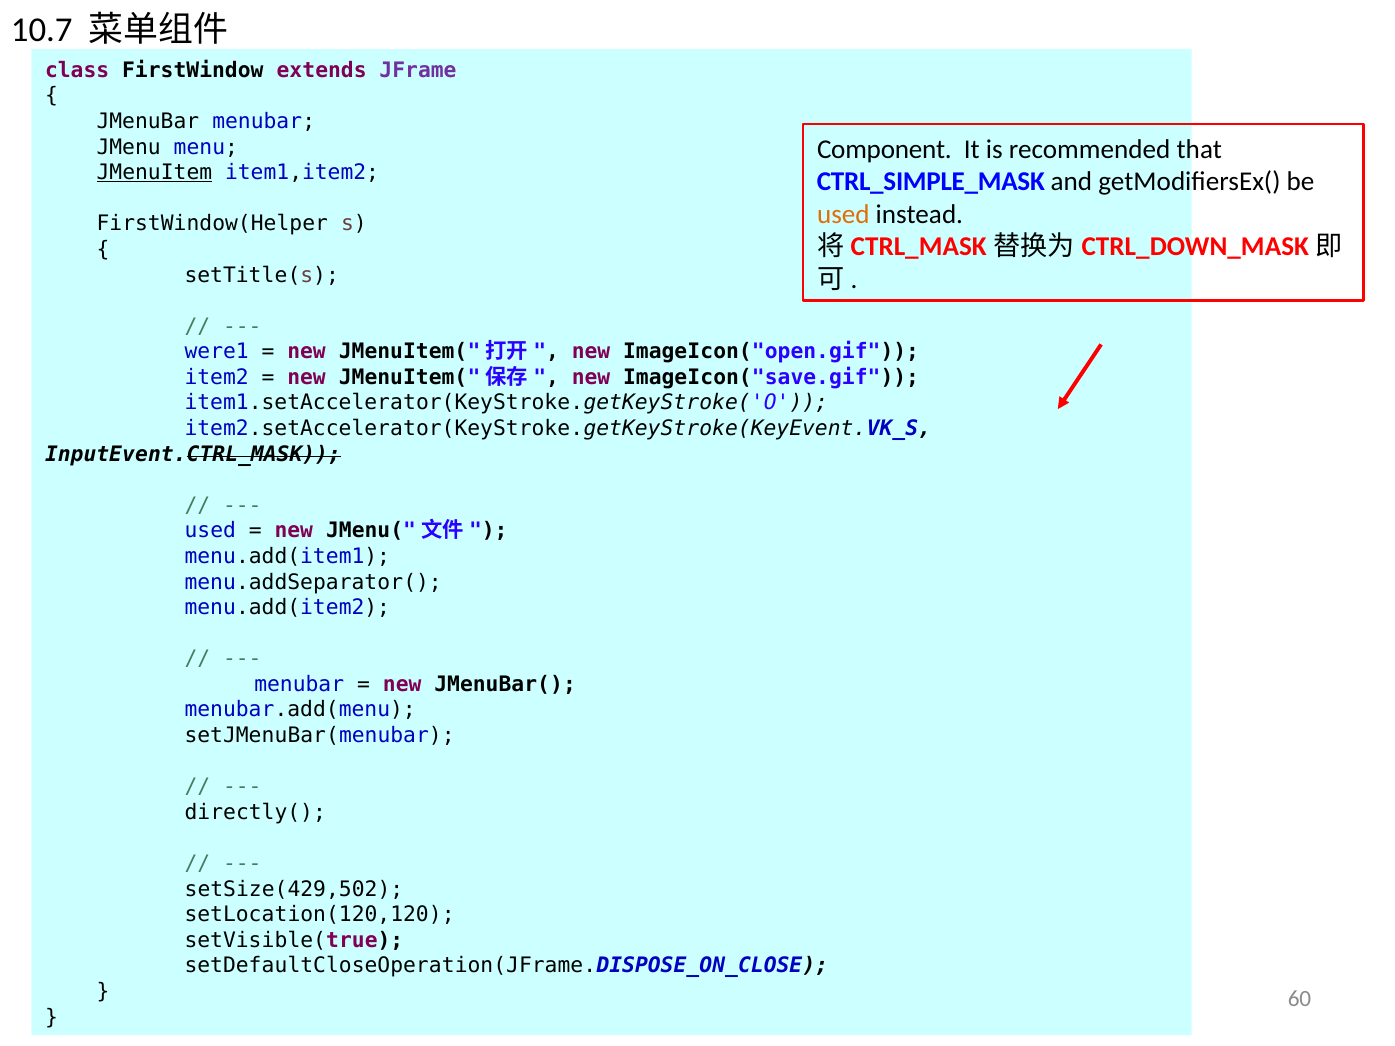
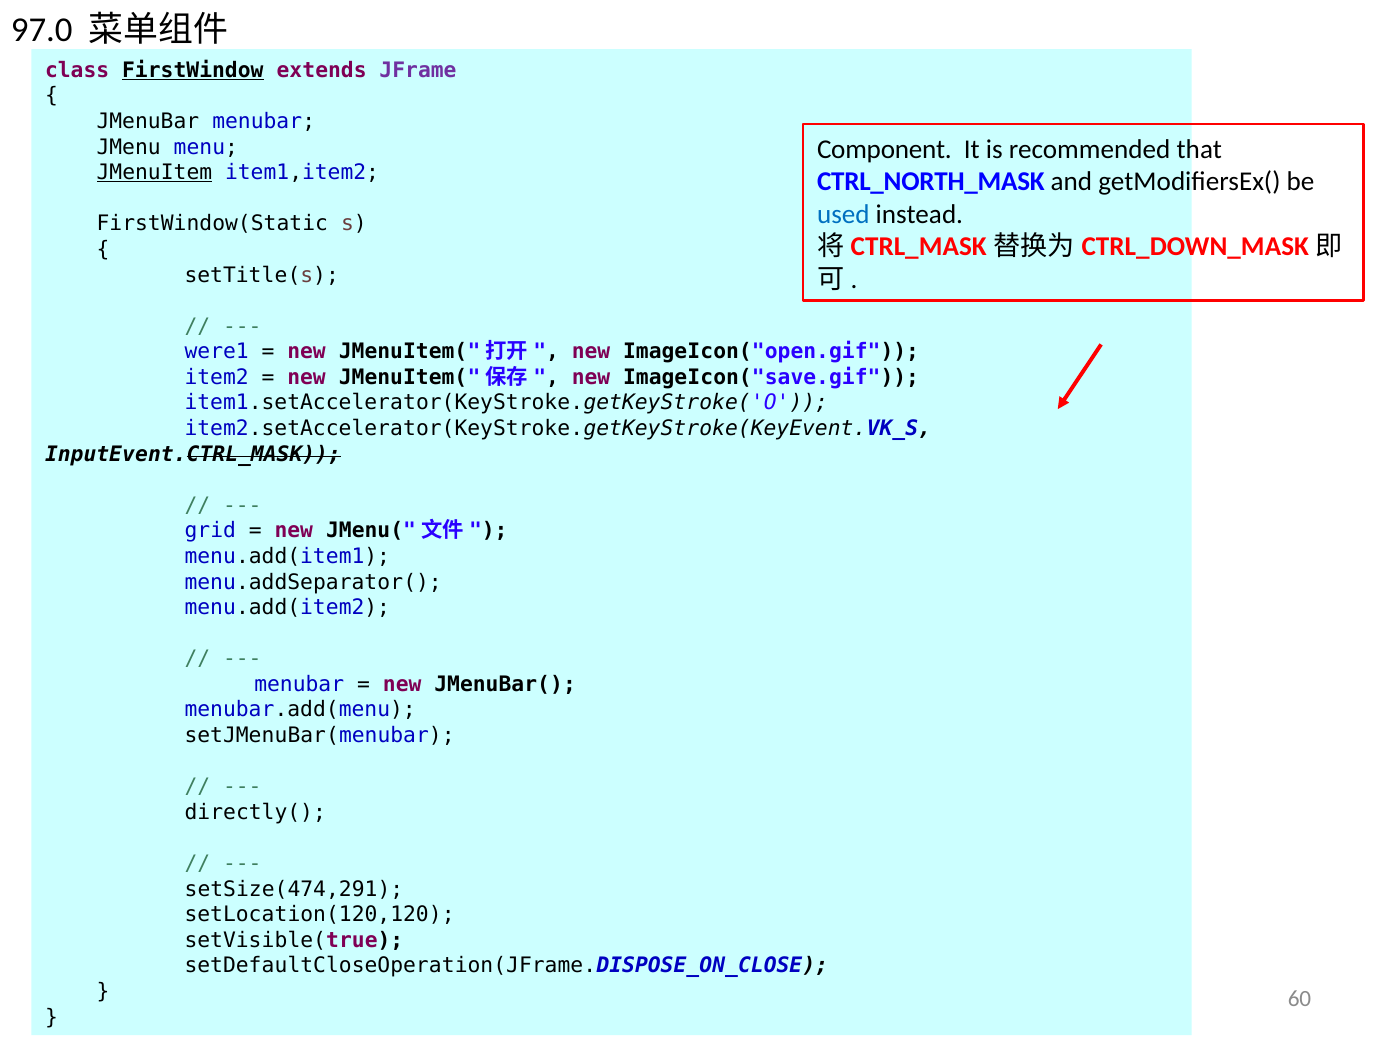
10.7: 10.7 -> 97.0
FirstWindow underline: none -> present
CTRL_SIMPLE_MASK: CTRL_SIMPLE_MASK -> CTRL_NORTH_MASK
used at (843, 214) colour: orange -> blue
FirstWindow(Helper: FirstWindow(Helper -> FirstWindow(Static
used at (210, 531): used -> grid
setSize(429,502: setSize(429,502 -> setSize(474,291
